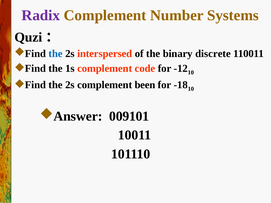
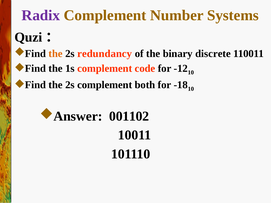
the at (56, 54) colour: blue -> orange
interspersed: interspersed -> redundancy
been: been -> both
009101: 009101 -> 001102
